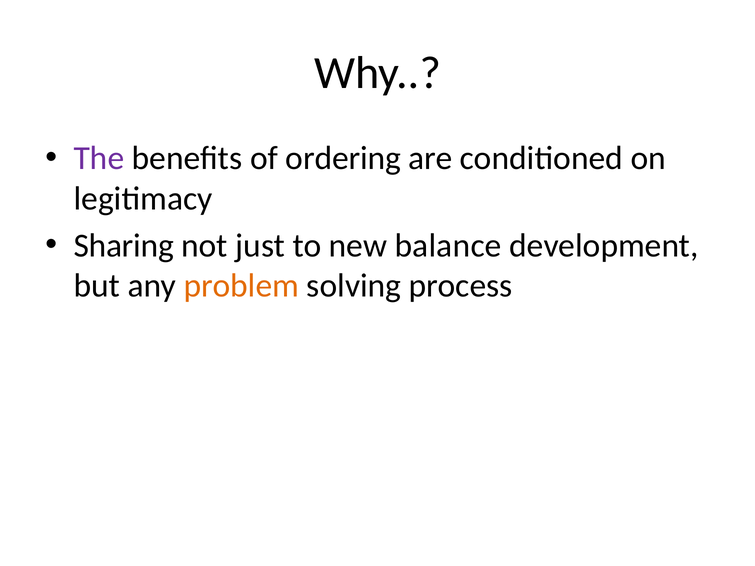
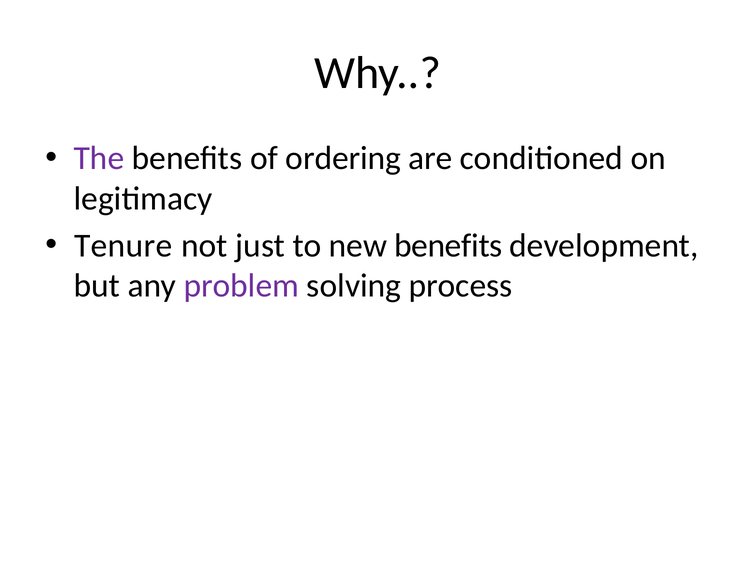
Sharing: Sharing -> Tenure
new balance: balance -> benefits
problem colour: orange -> purple
